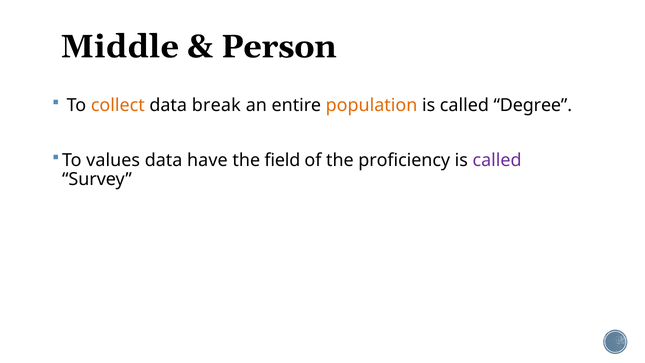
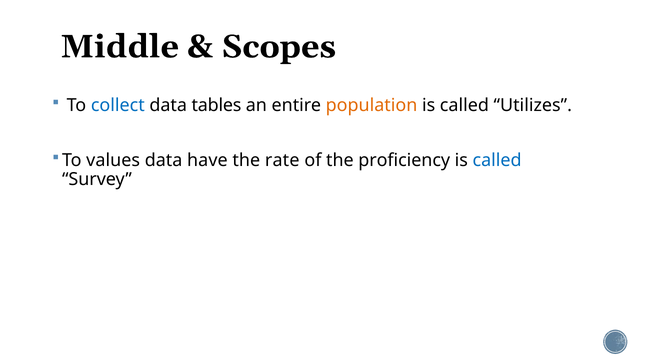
Person: Person -> Scopes
collect colour: orange -> blue
break: break -> tables
Degree: Degree -> Utilizes
field: field -> rate
called at (497, 160) colour: purple -> blue
